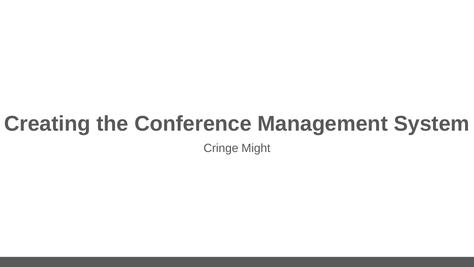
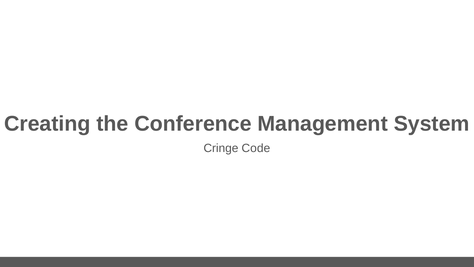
Might: Might -> Code
